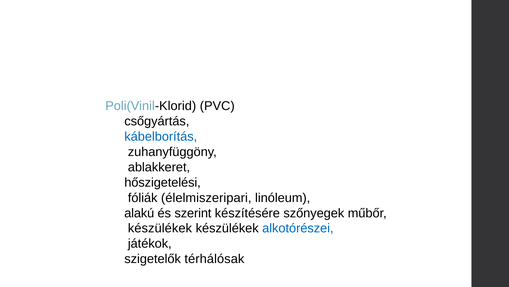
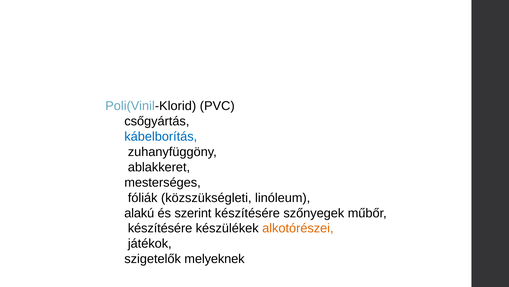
hőszigetelési: hőszigetelési -> mesterséges
élelmiszeripari: élelmiszeripari -> közszükségleti
készülékek at (160, 228): készülékek -> készítésére
alkotórészei colour: blue -> orange
térhálósak: térhálósak -> melyeknek
